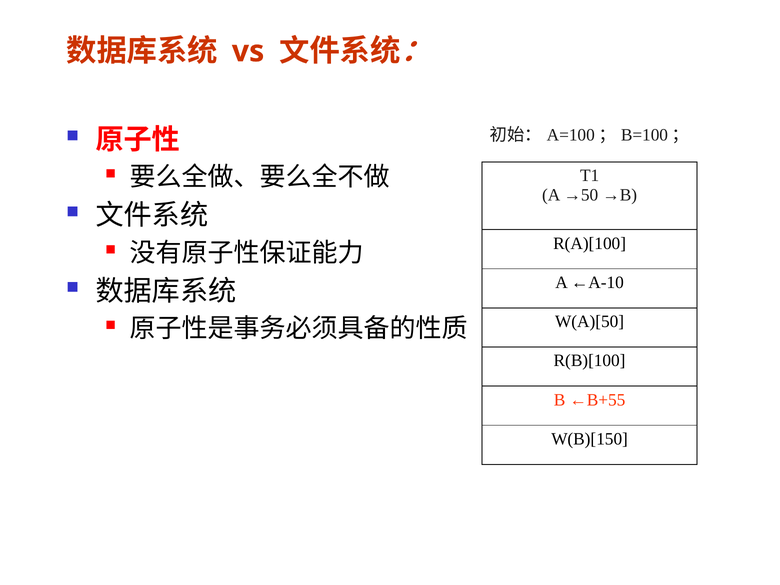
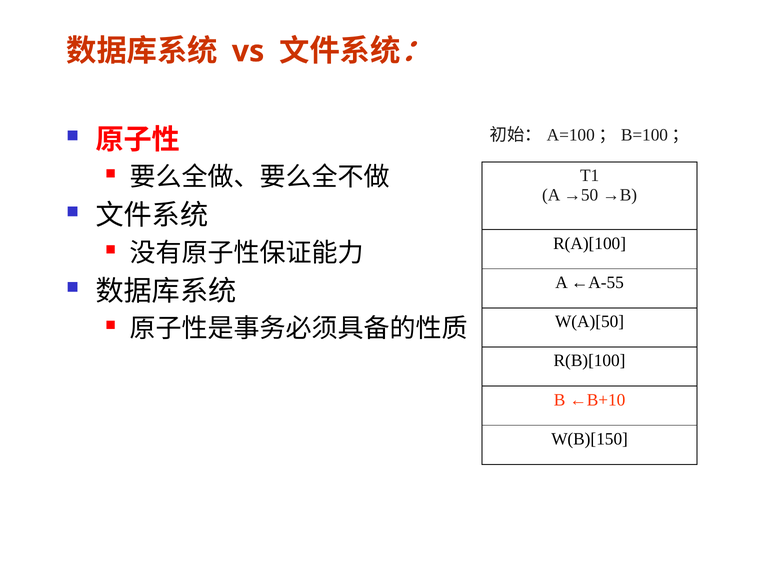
←A-10: ←A-10 -> ←A-55
←B+55: ←B+55 -> ←B+10
